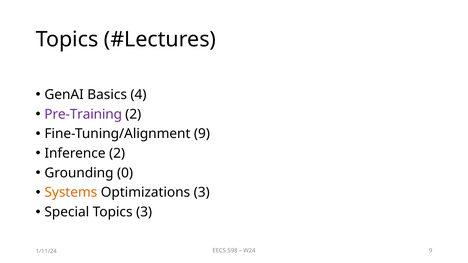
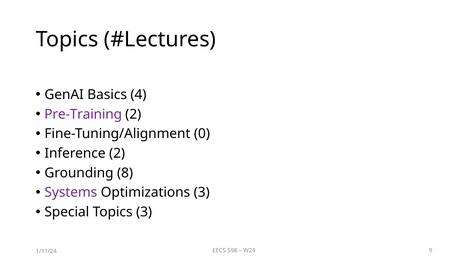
Fine-Tuning/Alignment 9: 9 -> 0
0: 0 -> 8
Systems colour: orange -> purple
